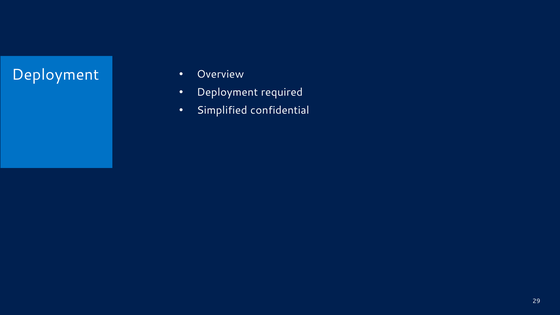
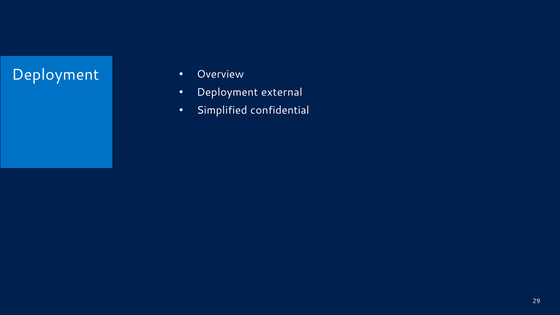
required: required -> external
